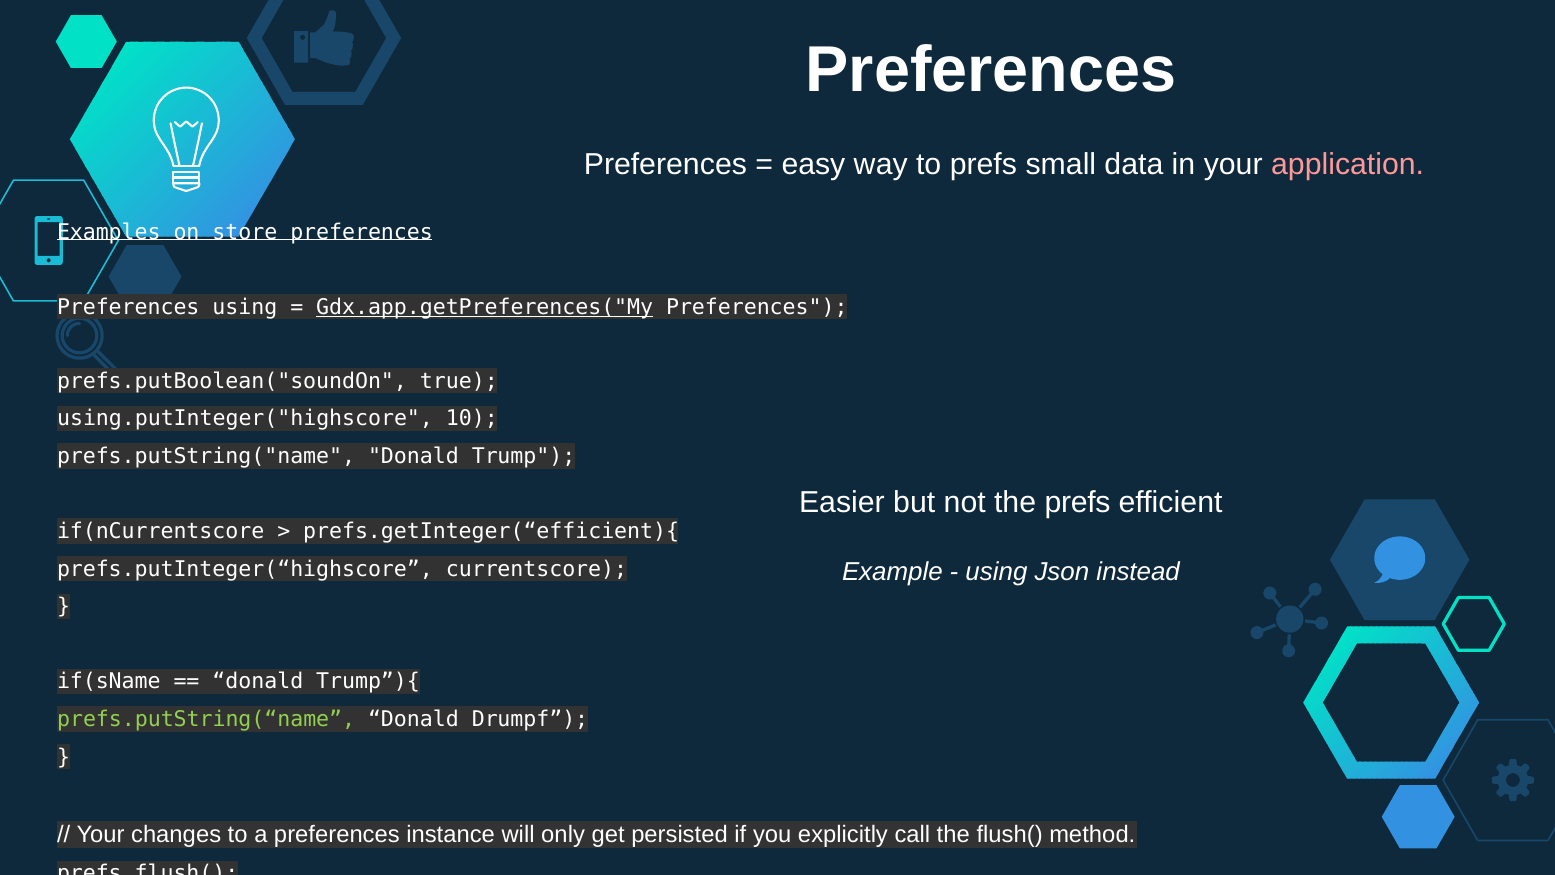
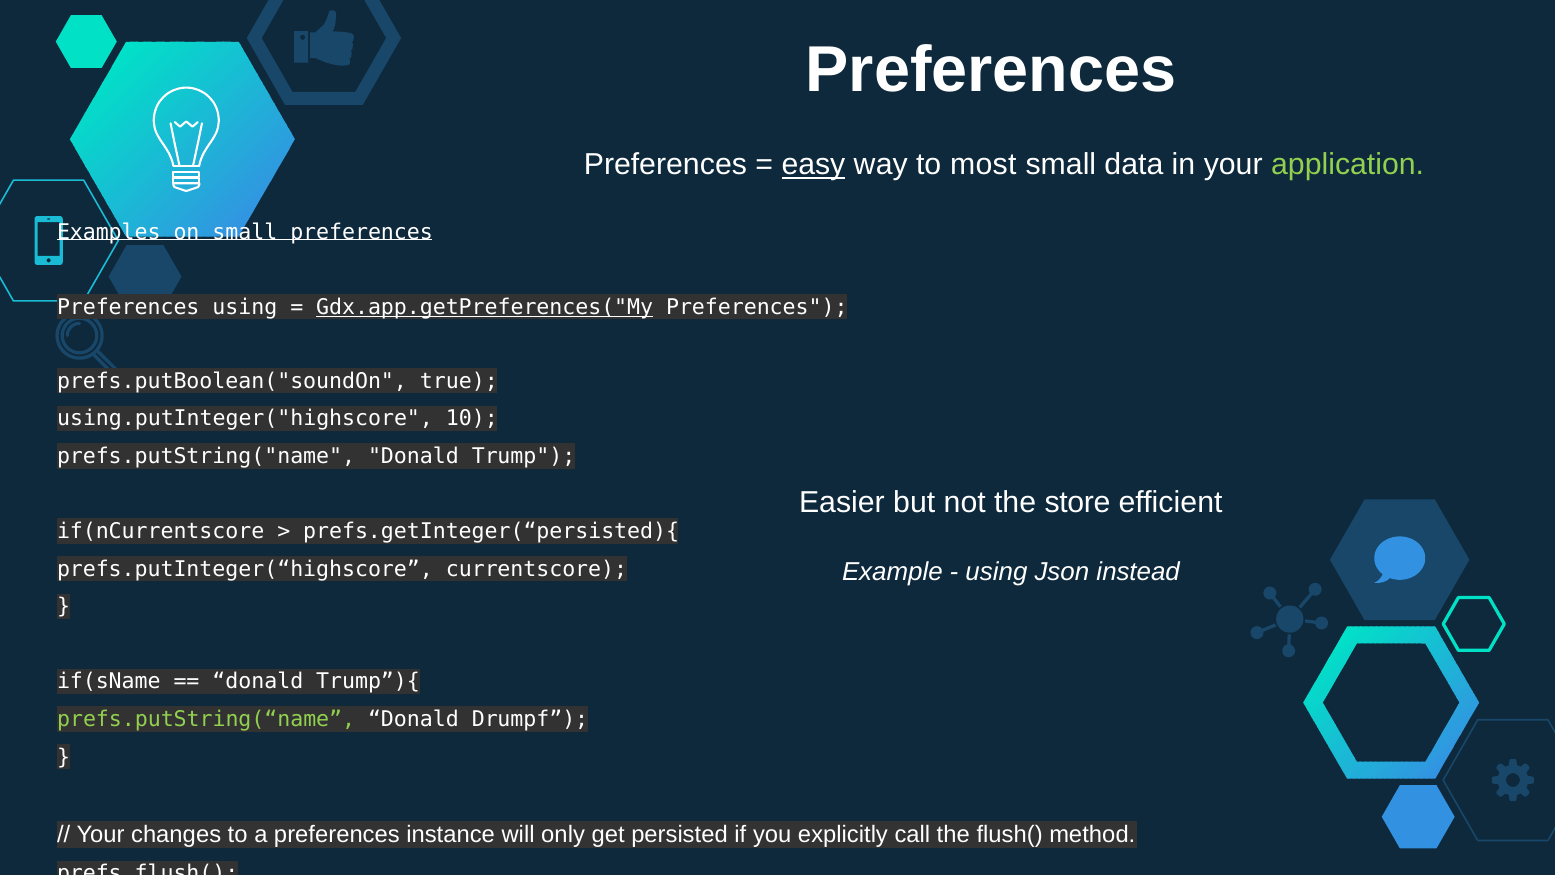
easy underline: none -> present
to prefs: prefs -> most
application colour: pink -> light green
on store: store -> small
the prefs: prefs -> store
prefs.getInteger(“efficient){: prefs.getInteger(“efficient){ -> prefs.getInteger(“persisted){
